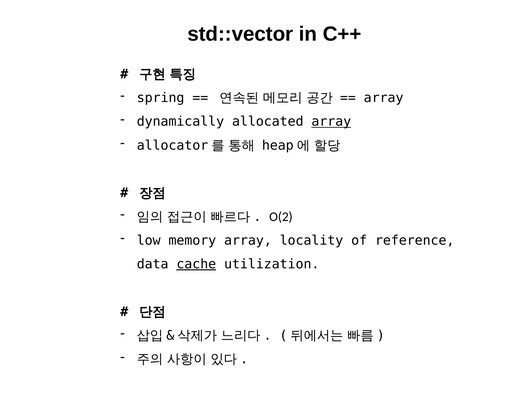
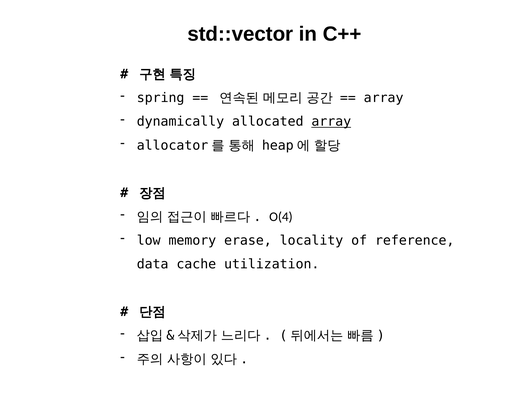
O(2: O(2 -> O(4
memory array: array -> erase
cache underline: present -> none
